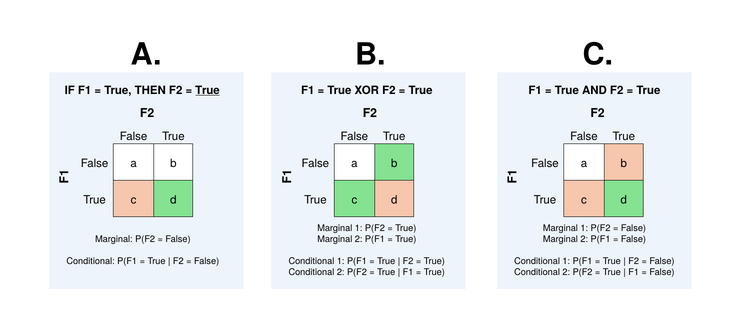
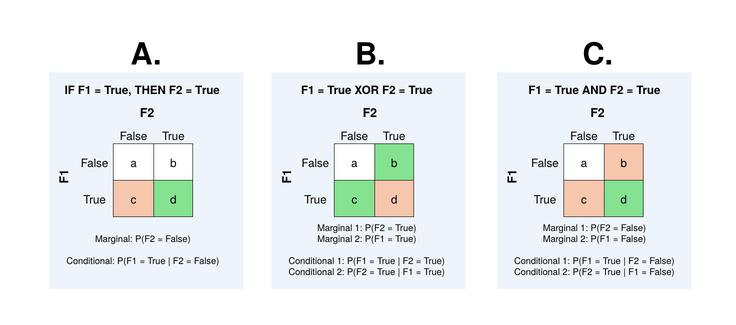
True at (207, 90) underline: present -> none
